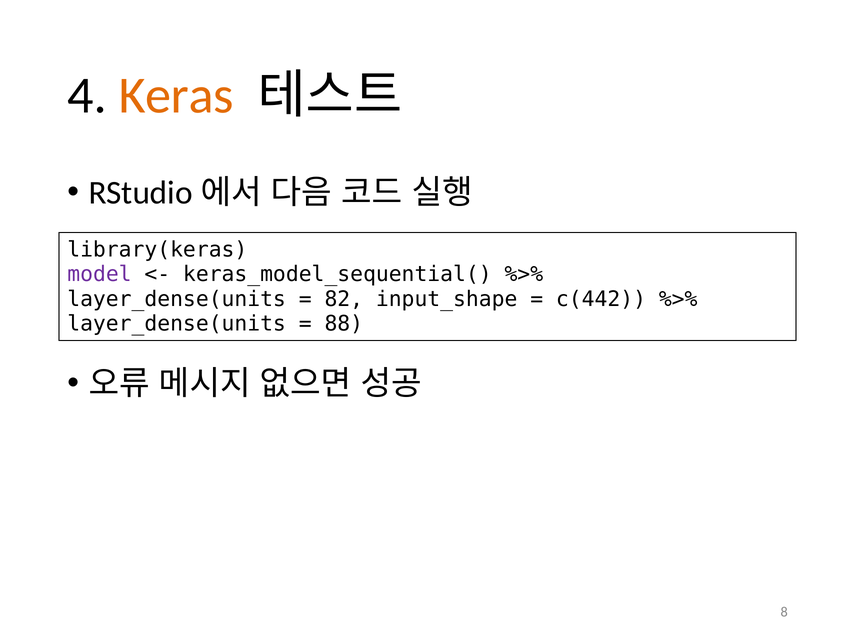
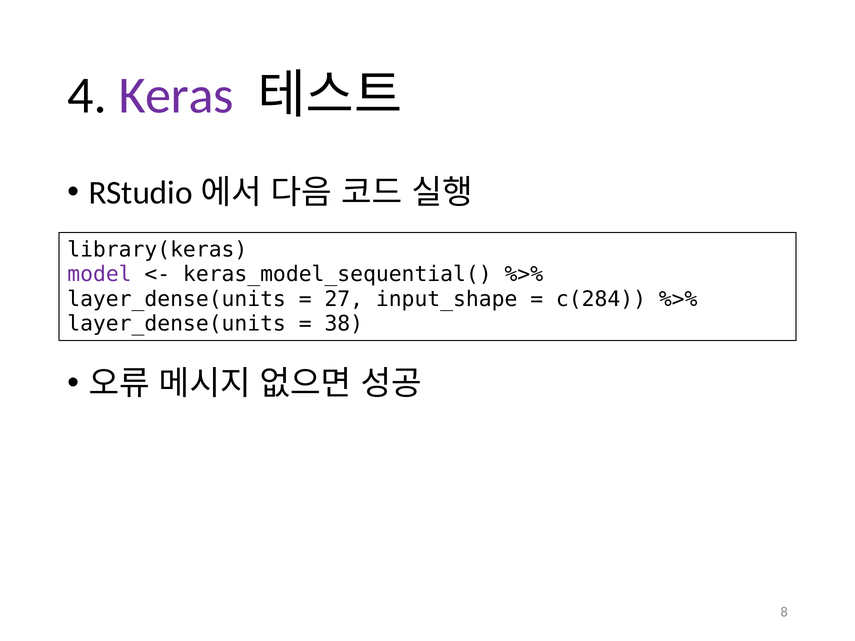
Keras colour: orange -> purple
82: 82 -> 27
c(442: c(442 -> c(284
88: 88 -> 38
